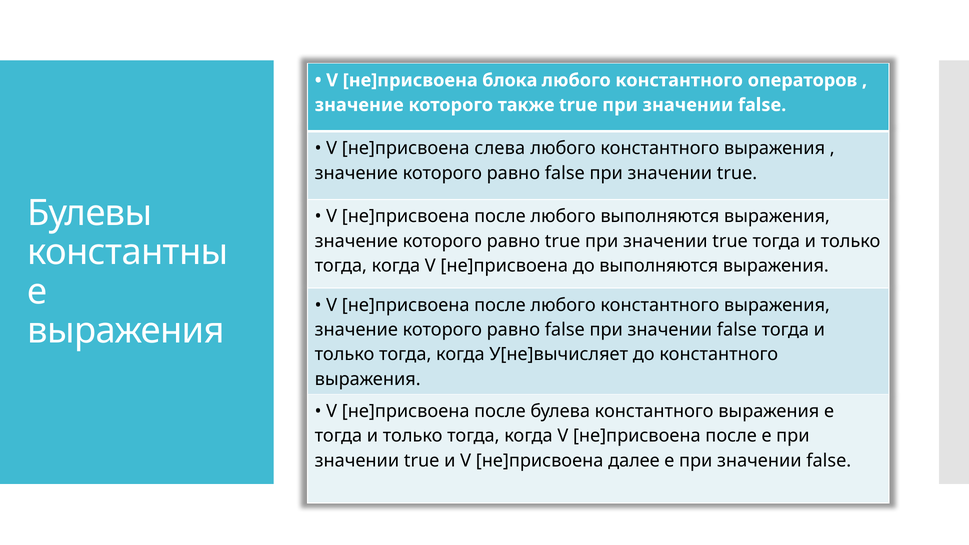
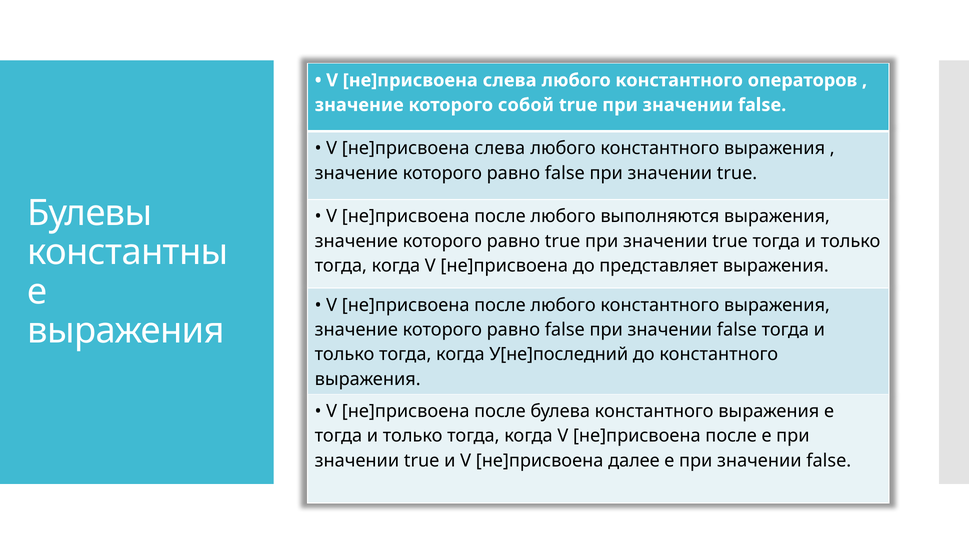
блока at (510, 80): блока -> слева
также: также -> собой
до выполняются: выполняются -> представляет
У[не]вычисляет: У[не]вычисляет -> У[не]последний
